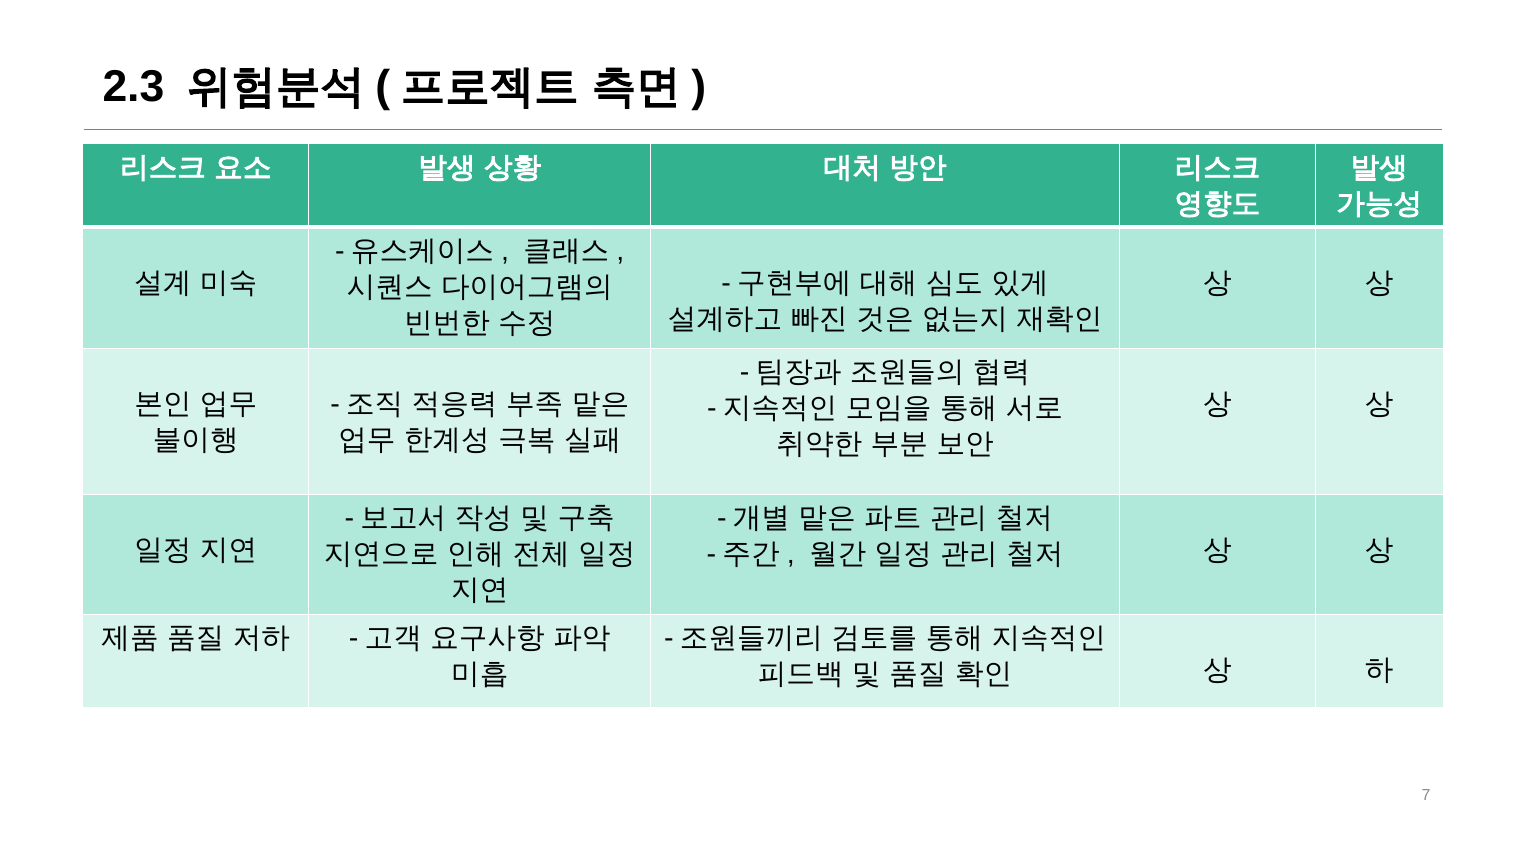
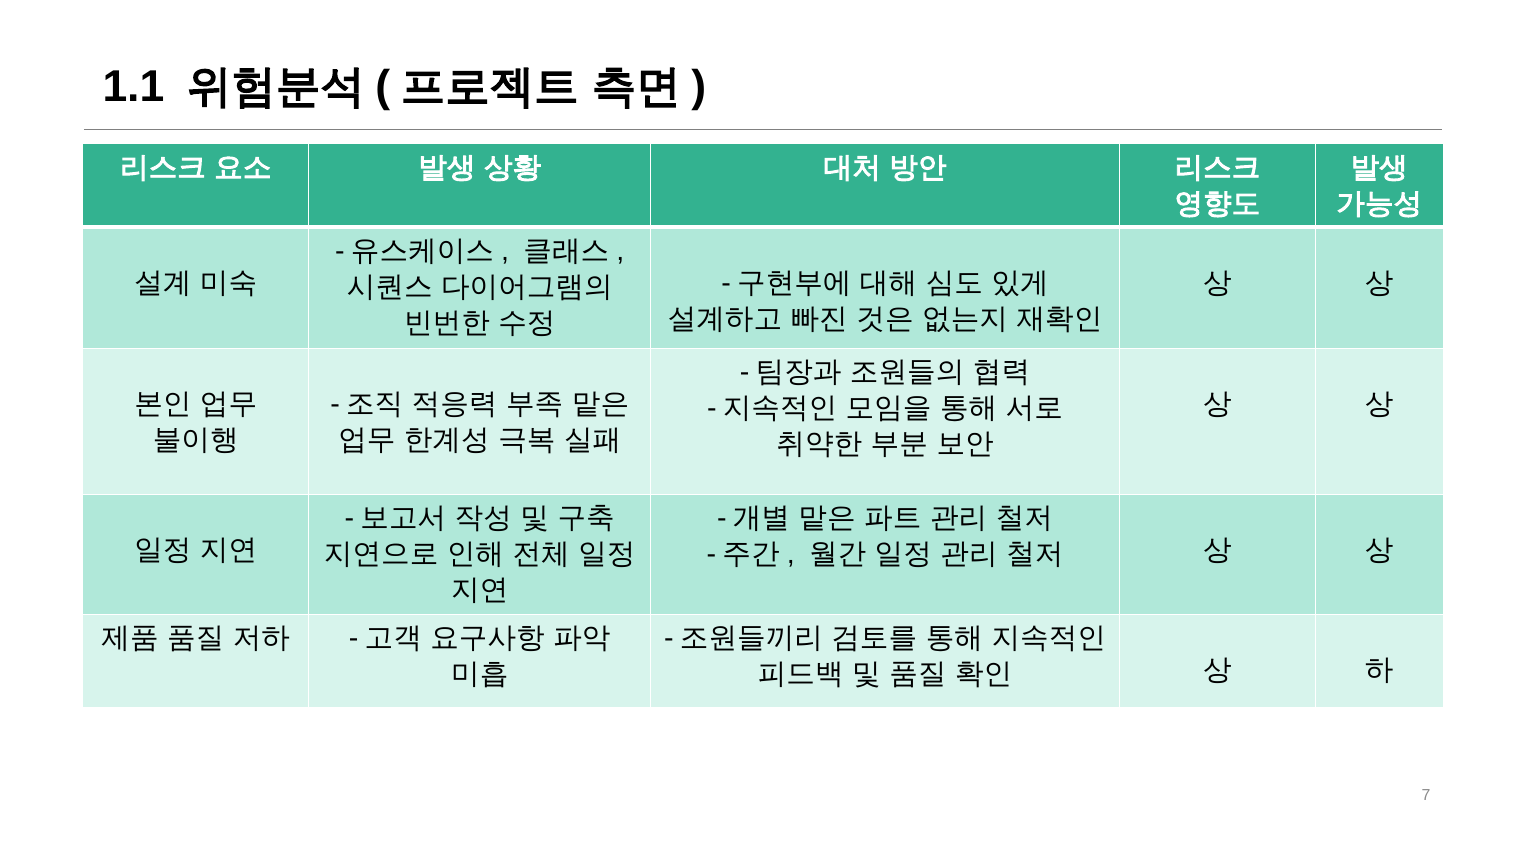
2.3: 2.3 -> 1.1
